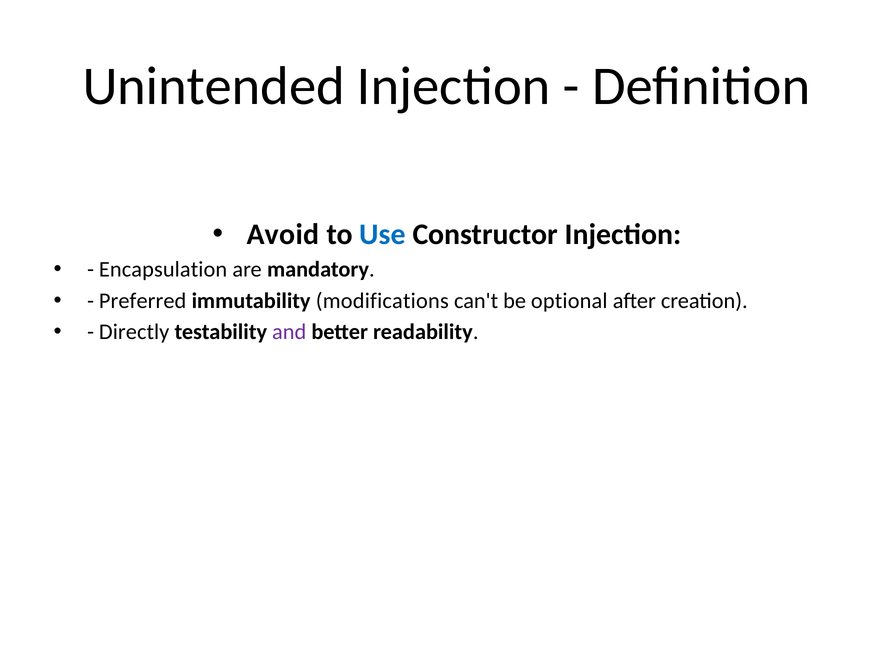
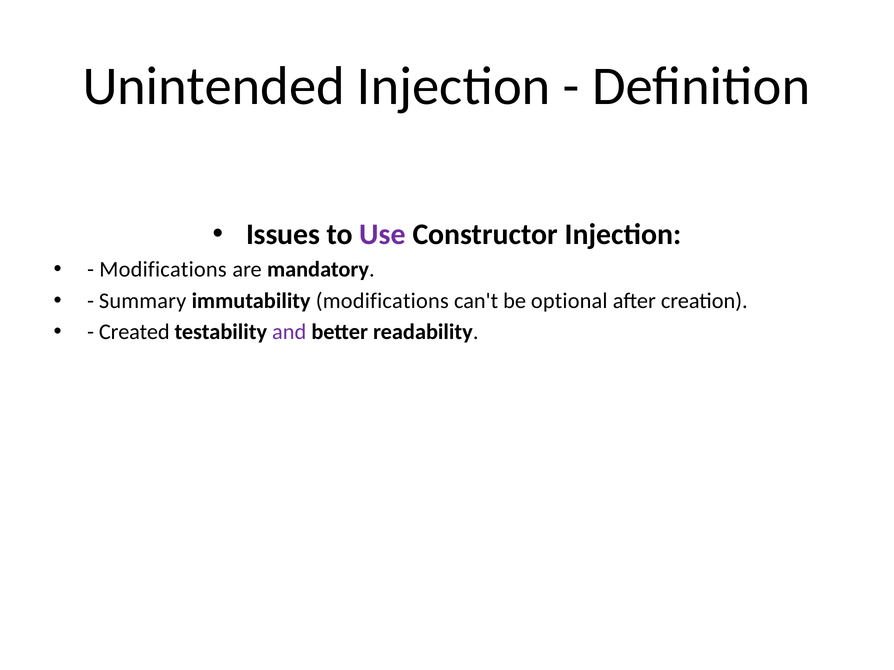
Avoid: Avoid -> Issues
Use colour: blue -> purple
Encapsulation at (163, 270): Encapsulation -> Modifications
Preferred: Preferred -> Summary
Directly: Directly -> Created
